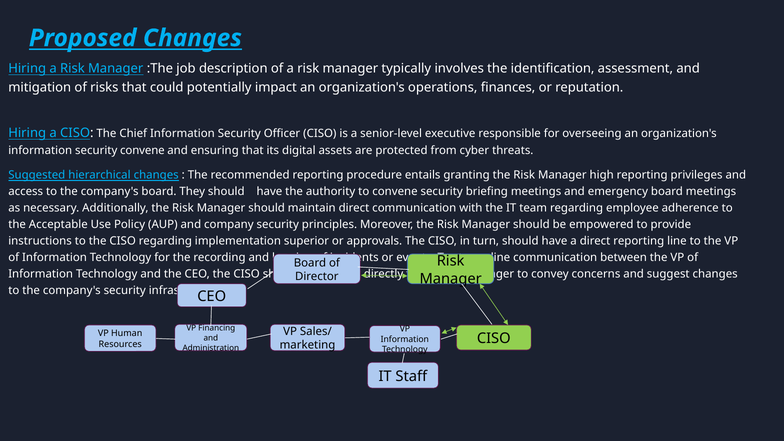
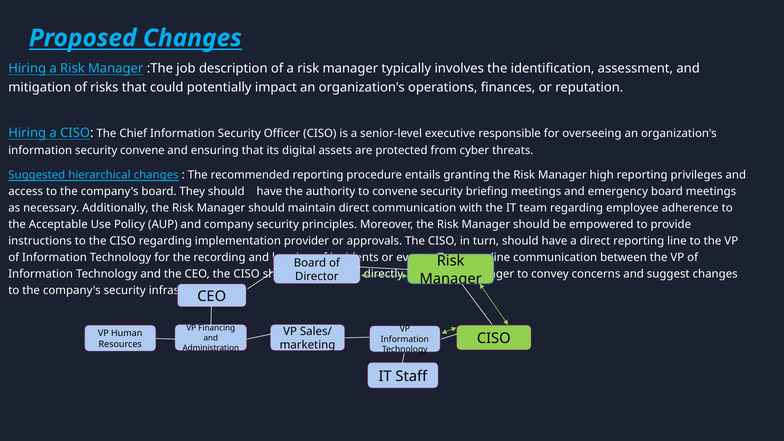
superior: superior -> provider
